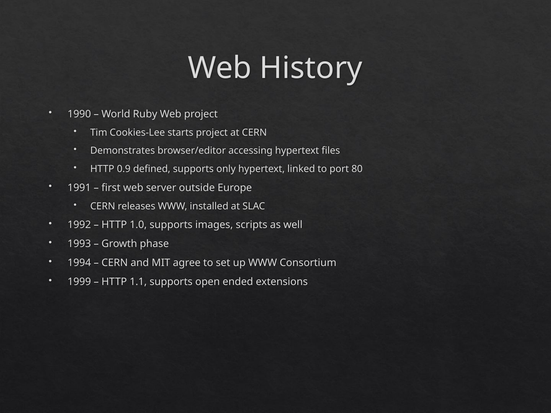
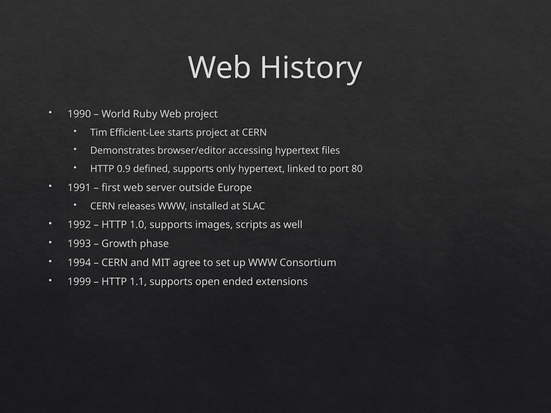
Cookies-Lee: Cookies-Lee -> Efficient-Lee
